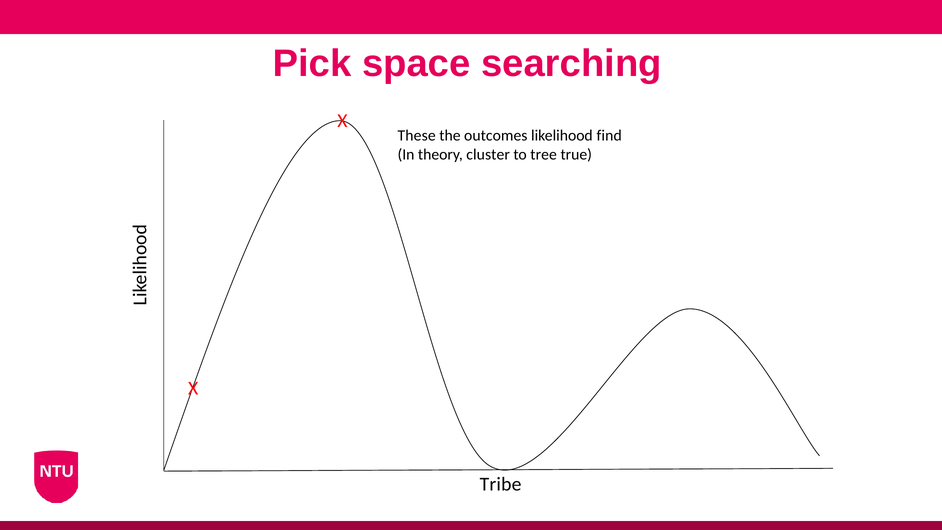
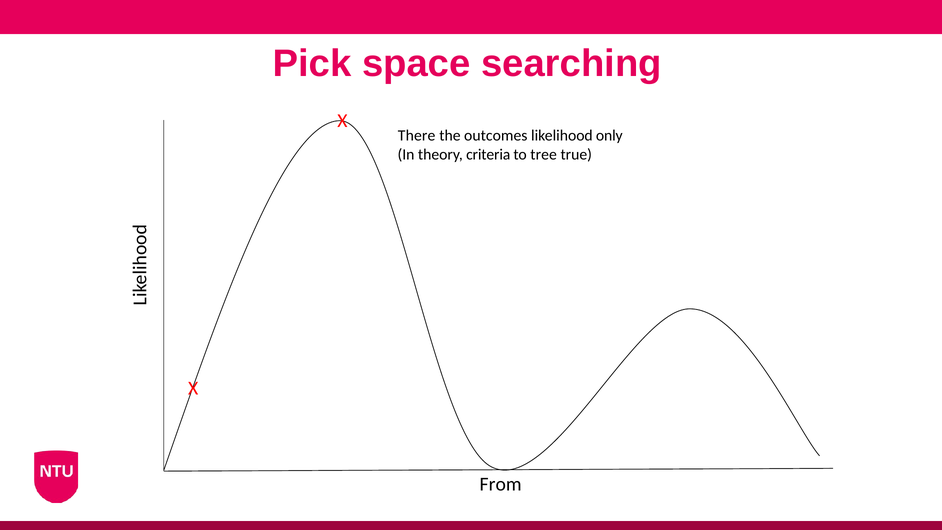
These: These -> There
find: find -> only
cluster: cluster -> criteria
Tribe: Tribe -> From
